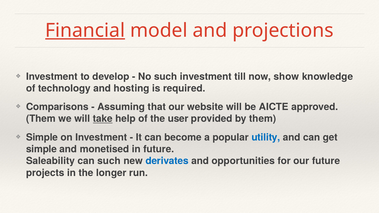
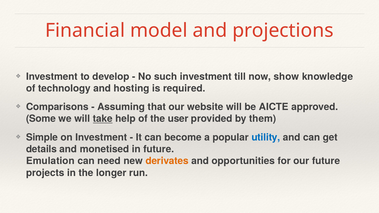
Financial underline: present -> none
Them at (41, 119): Them -> Some
simple at (41, 149): simple -> details
Saleability: Saleability -> Emulation
can such: such -> need
derivates colour: blue -> orange
